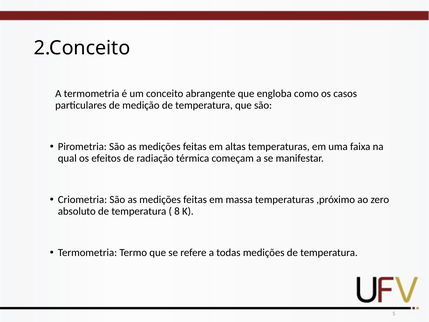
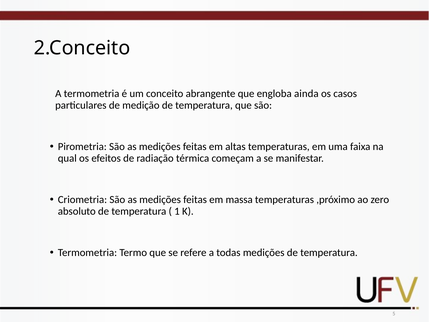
como: como -> ainda
8: 8 -> 1
